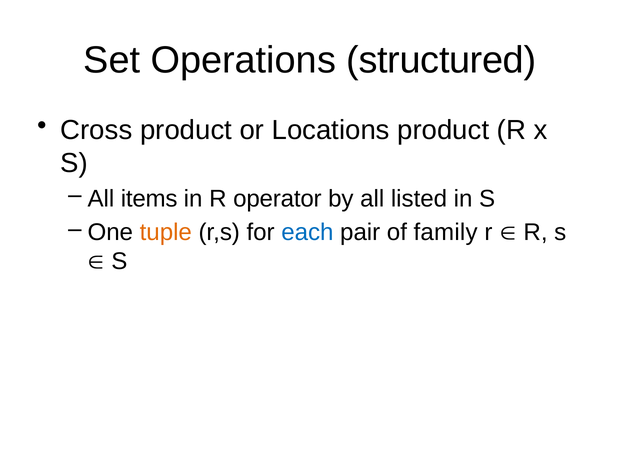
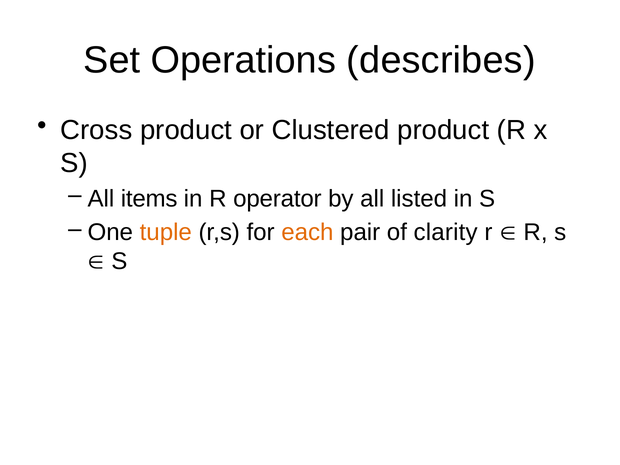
structured: structured -> describes
Locations: Locations -> Clustered
each colour: blue -> orange
family: family -> clarity
